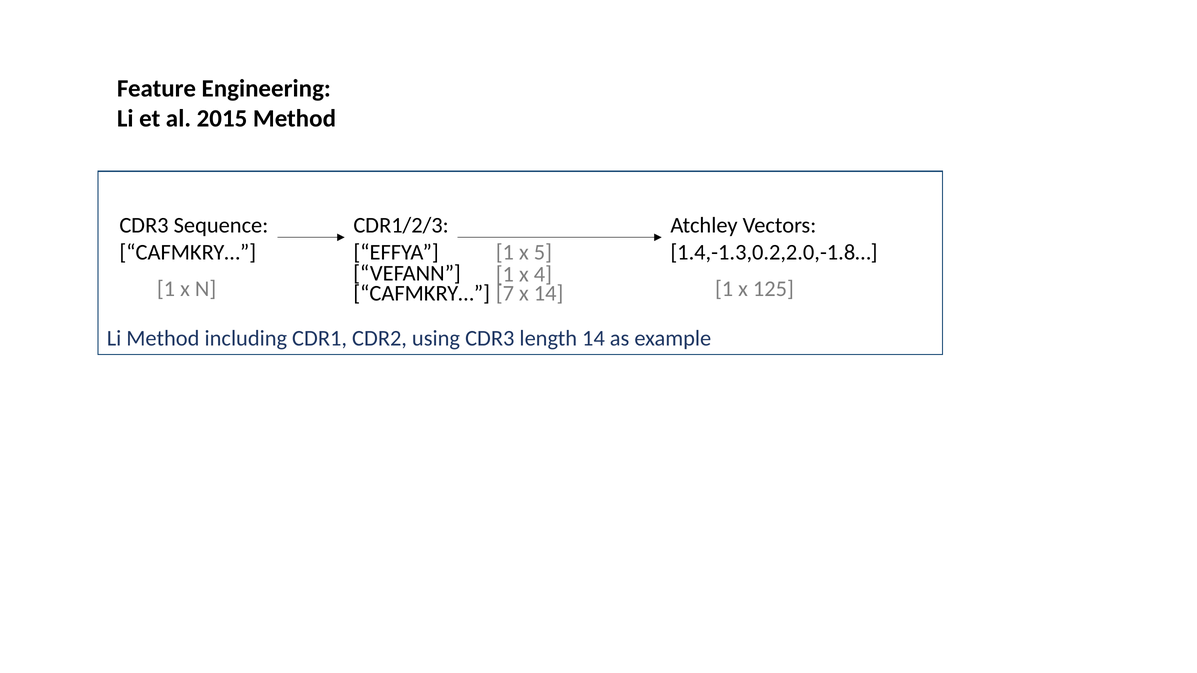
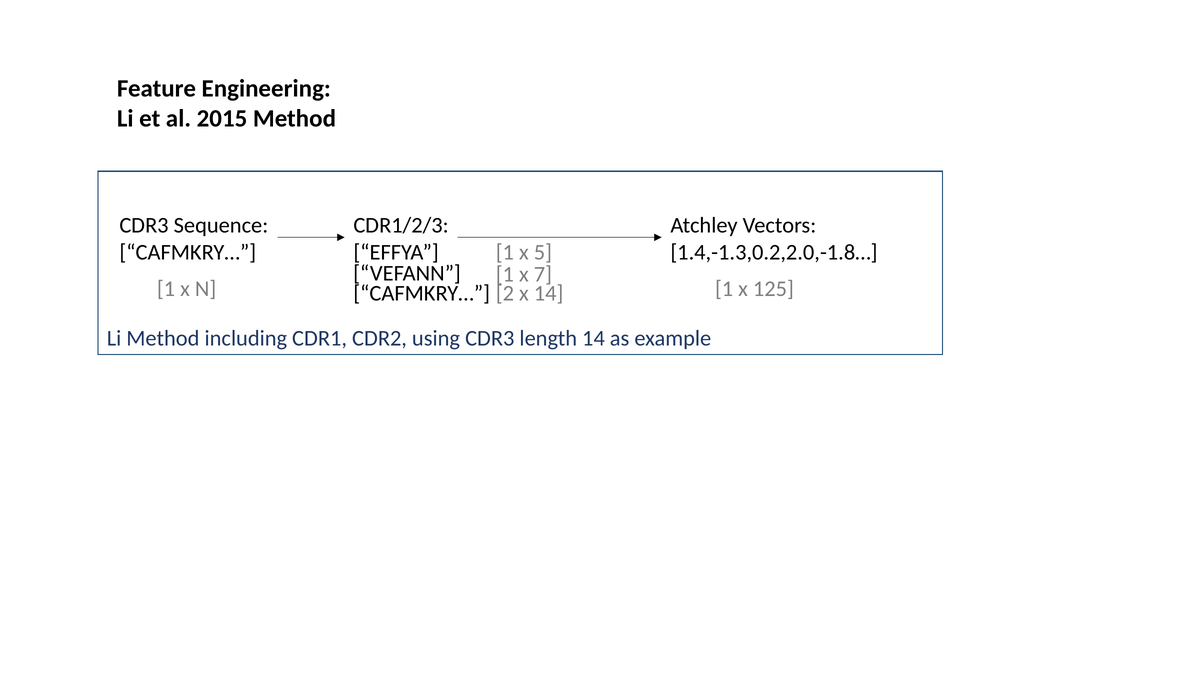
4: 4 -> 7
7: 7 -> 2
